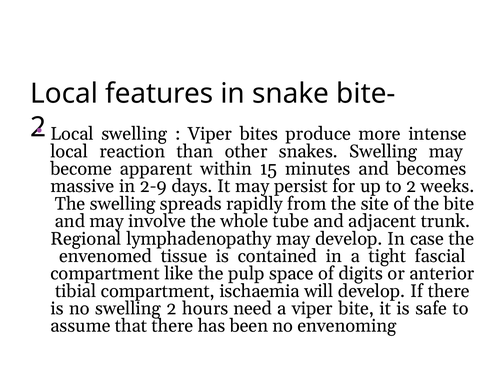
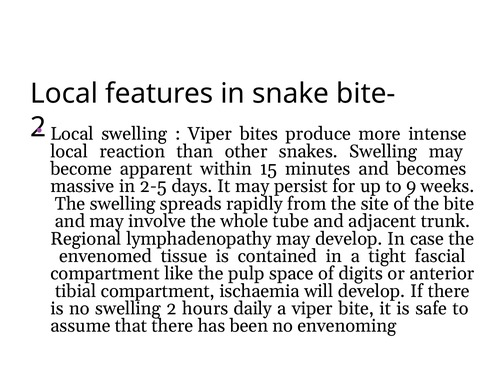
2-9: 2-9 -> 2-5
to 2: 2 -> 9
need: need -> daily
